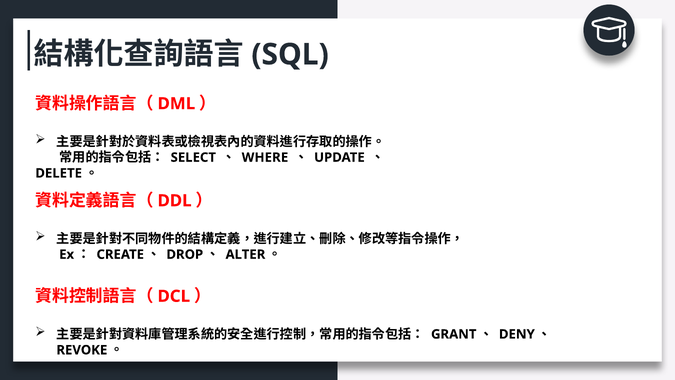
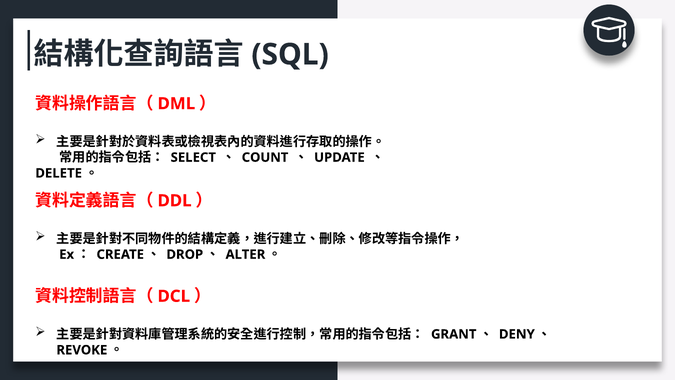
WHERE: WHERE -> COUNT
